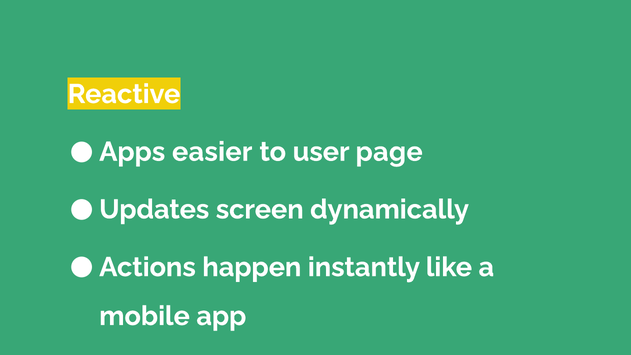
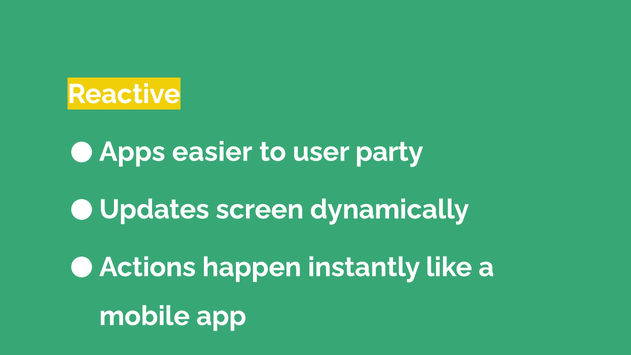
page: page -> party
